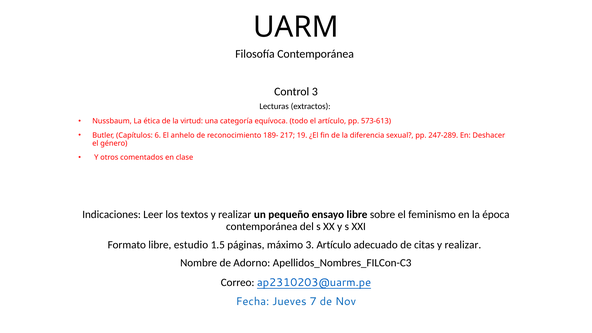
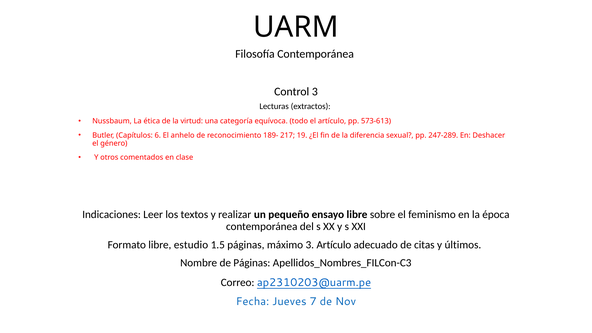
citas y realizar: realizar -> últimos
de Adorno: Adorno -> Páginas
